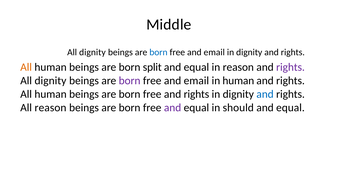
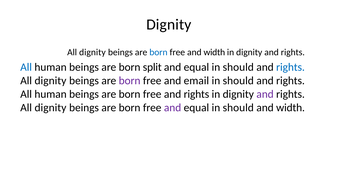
Middle at (169, 25): Middle -> Dignity
email at (214, 52): email -> width
All at (26, 67) colour: orange -> blue
reason at (238, 67): reason -> should
rights at (291, 67) colour: purple -> blue
human at (238, 81): human -> should
and at (265, 94) colour: blue -> purple
reason at (50, 108): reason -> dignity
equal at (290, 108): equal -> width
